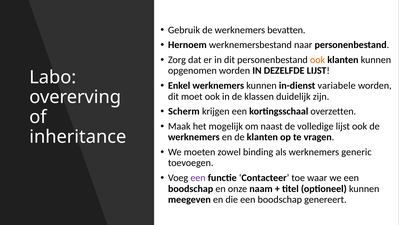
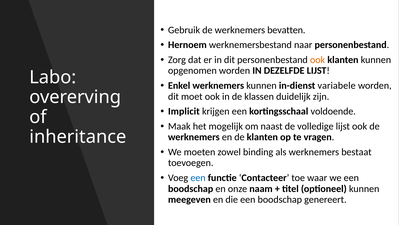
Scherm: Scherm -> Implicit
overzetten: overzetten -> voldoende
generic: generic -> bestaat
een at (198, 177) colour: purple -> blue
